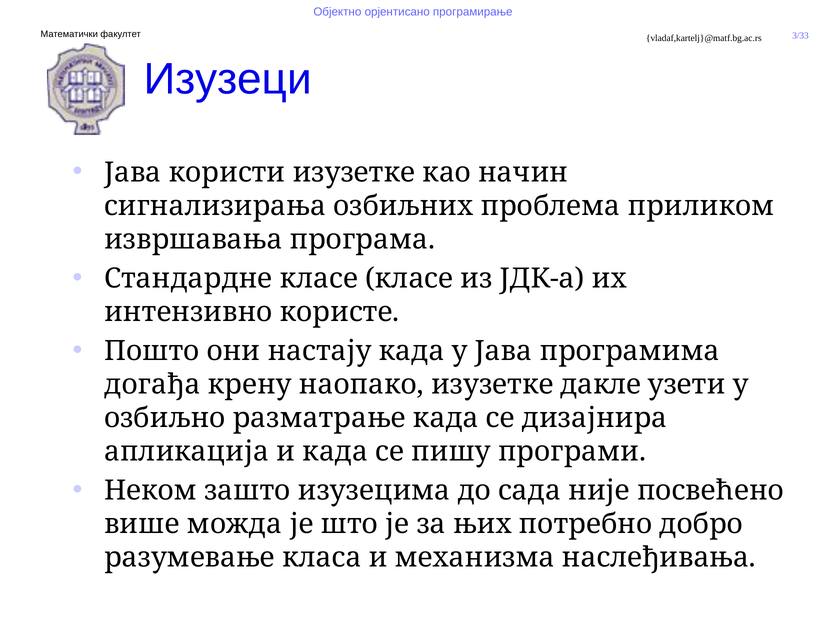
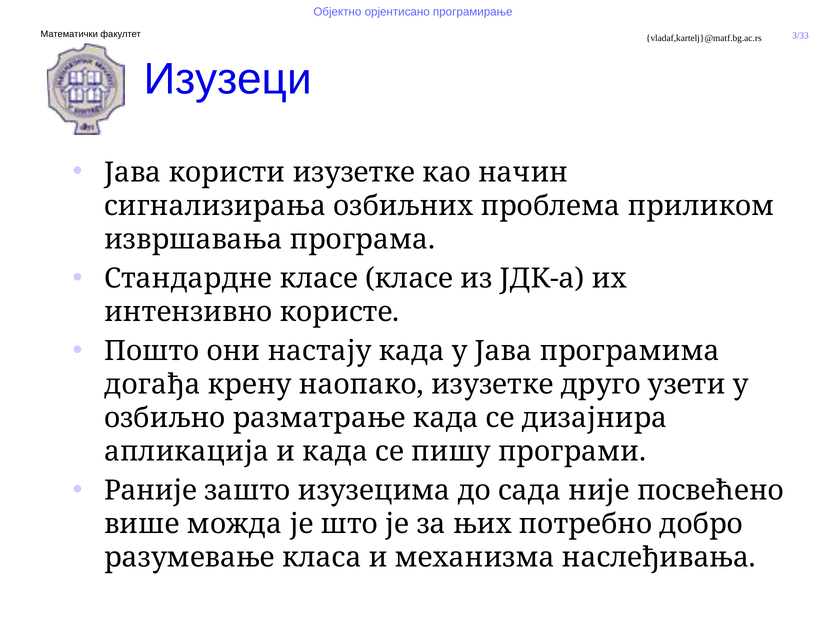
дакле: дакле -> друго
Неком: Неком -> Раније
